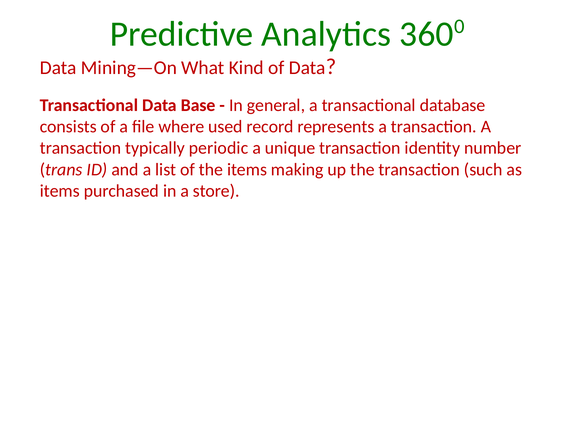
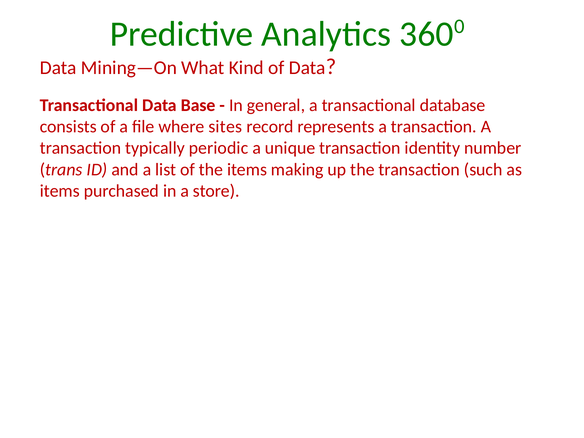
used: used -> sites
